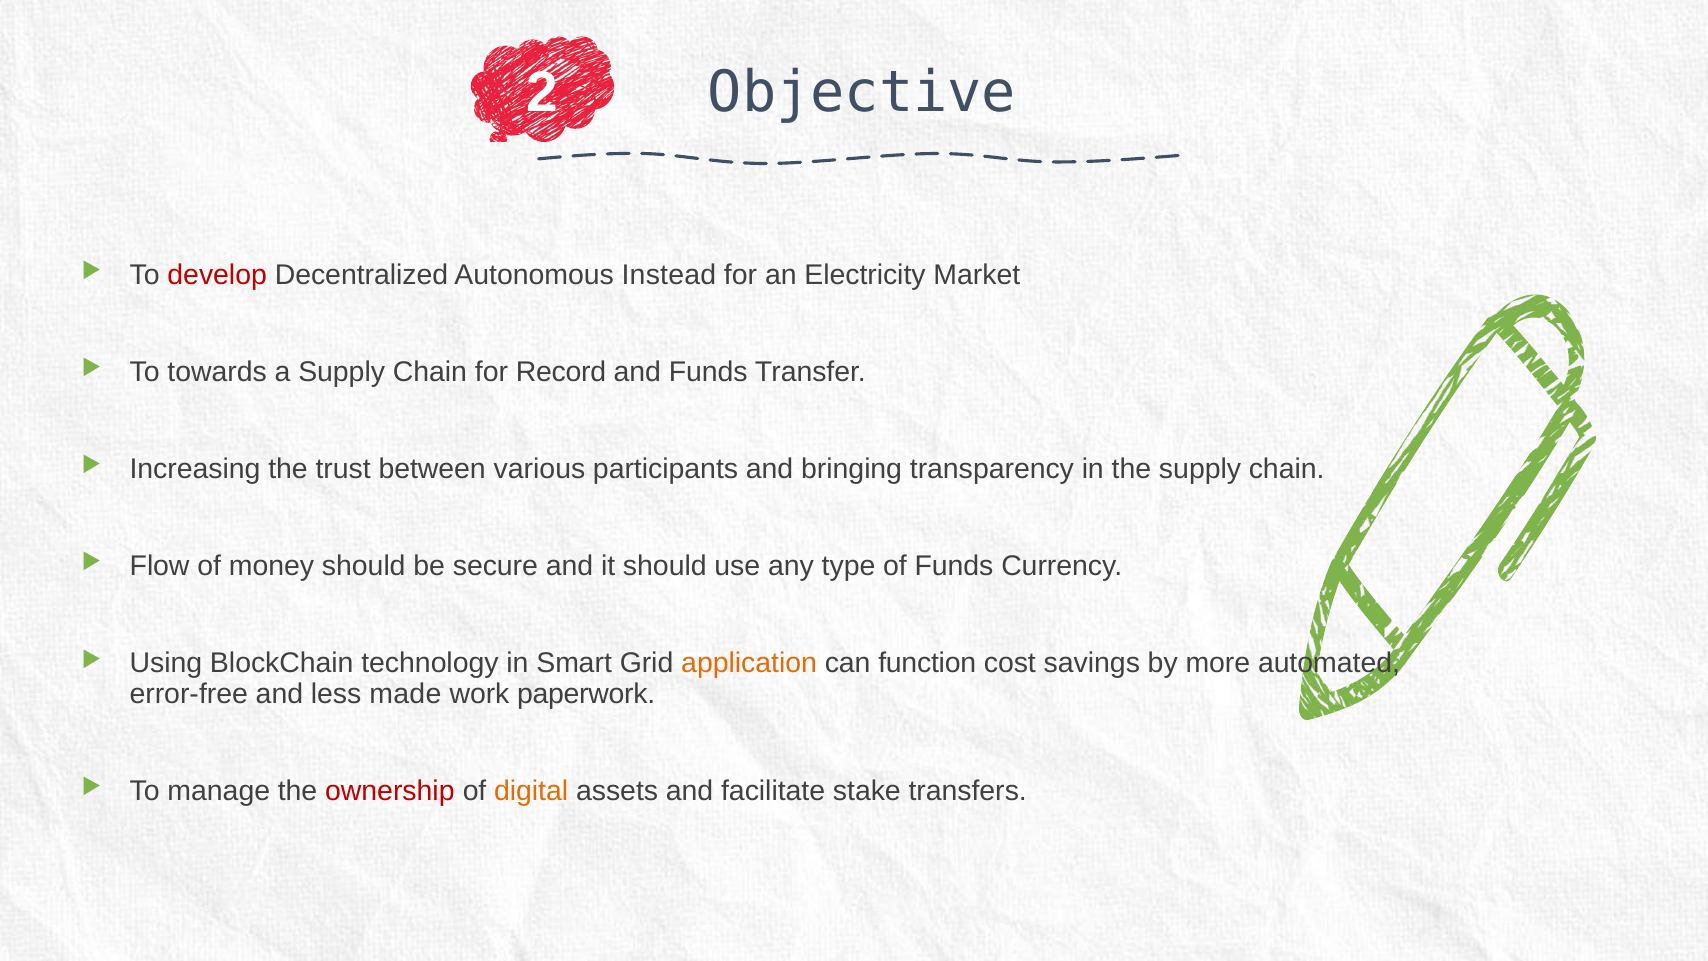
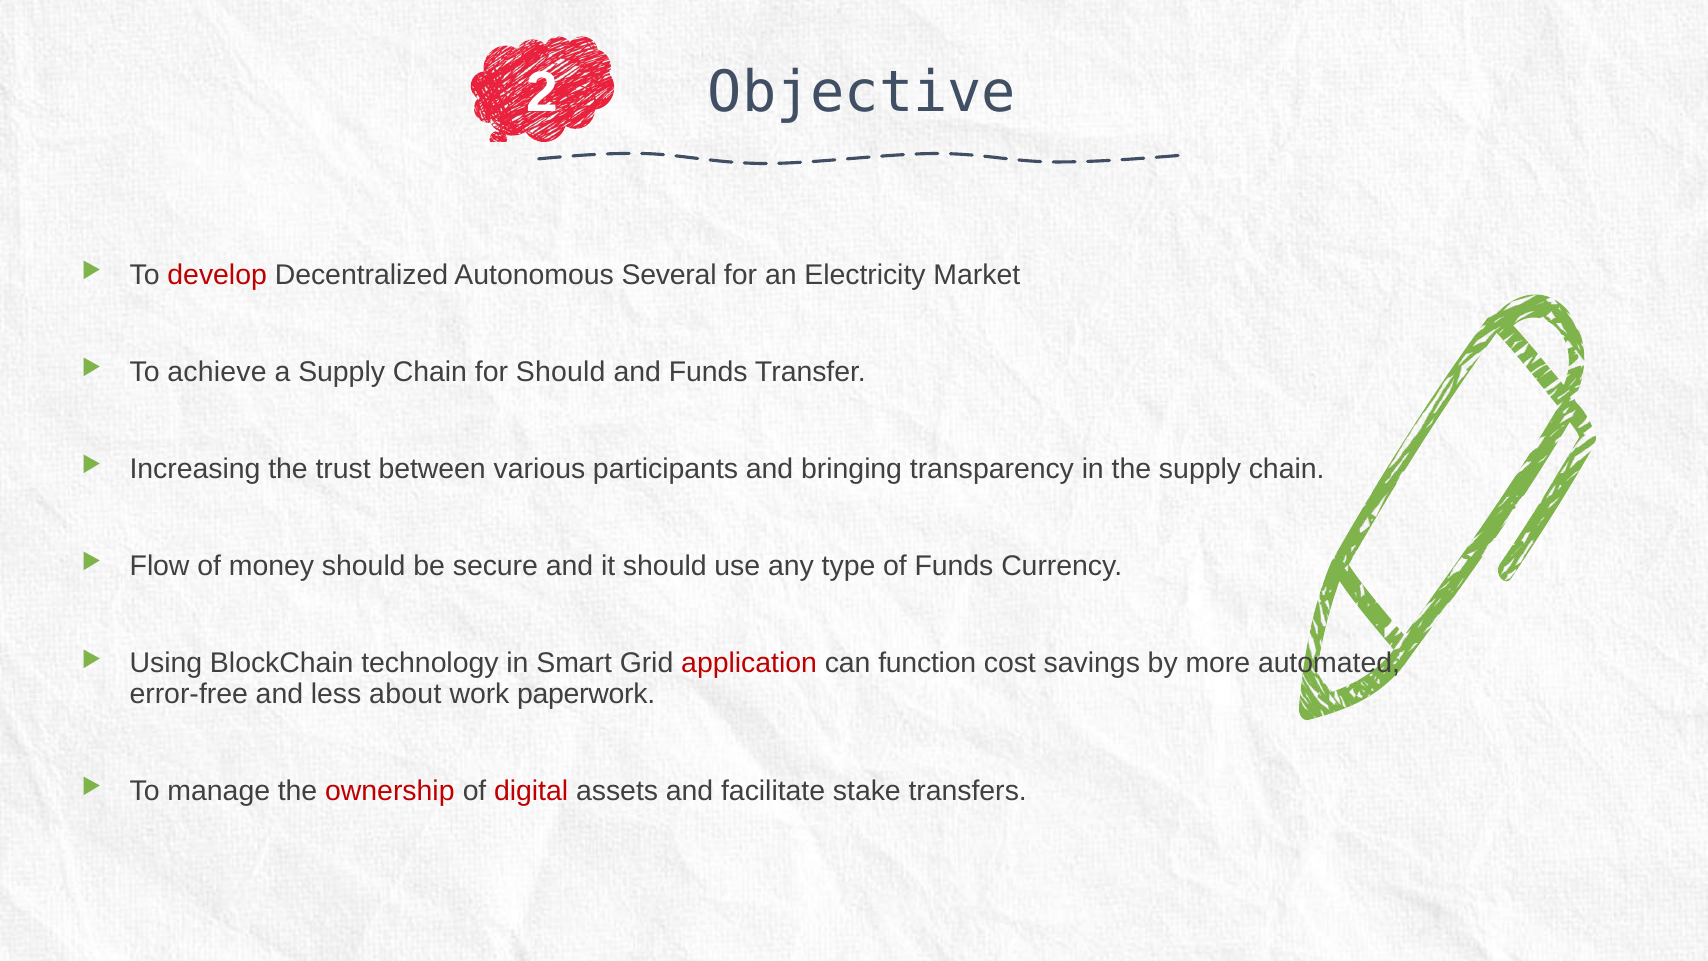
Instead: Instead -> Several
towards: towards -> achieve
for Record: Record -> Should
application colour: orange -> red
made: made -> about
digital colour: orange -> red
